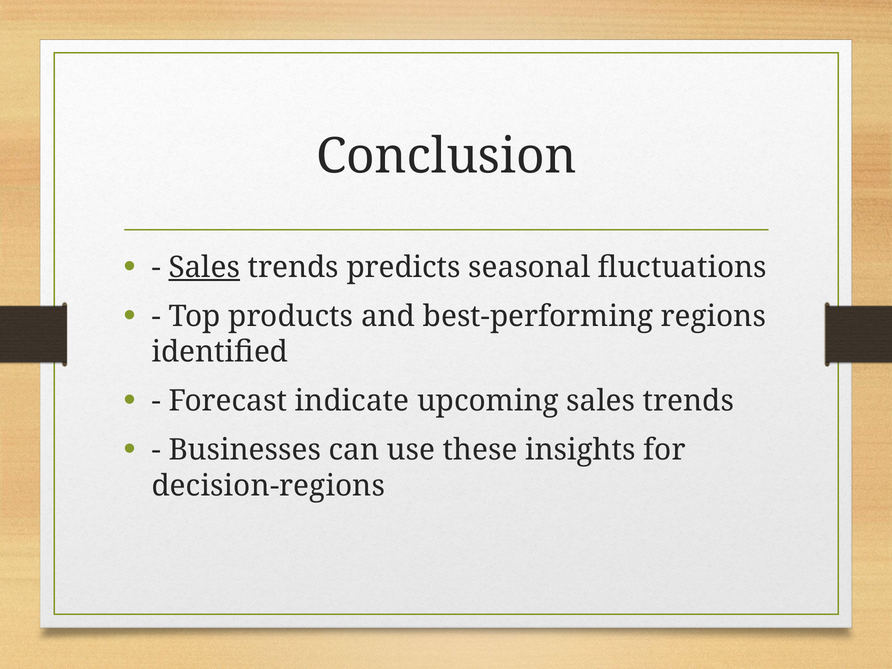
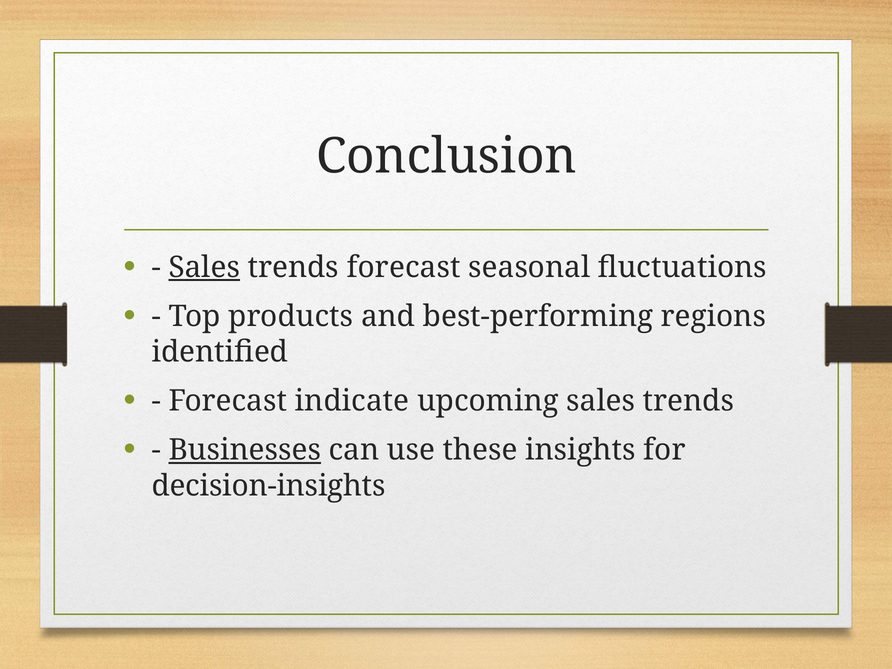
trends predicts: predicts -> forecast
Businesses underline: none -> present
decision-regions: decision-regions -> decision-insights
